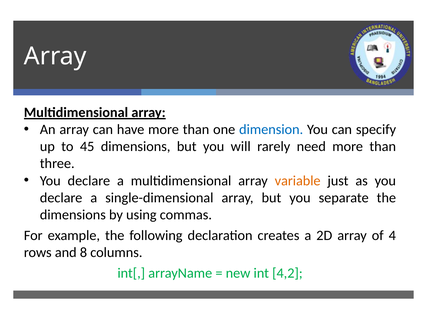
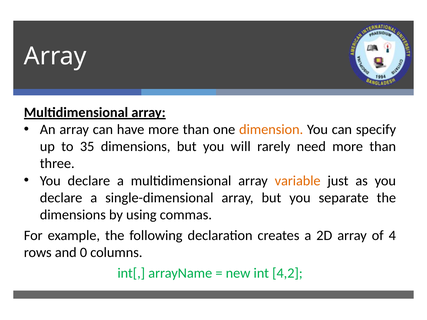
dimension colour: blue -> orange
45: 45 -> 35
8: 8 -> 0
